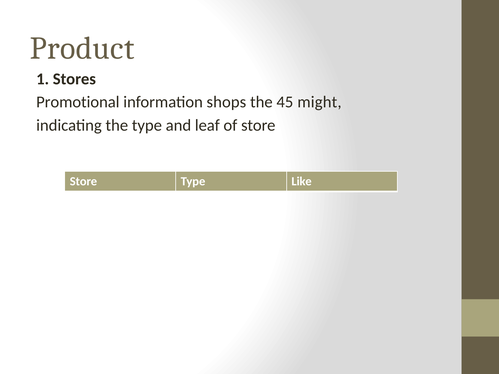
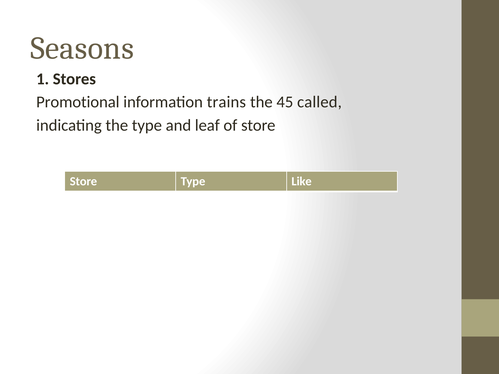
Product: Product -> Seasons
shops: shops -> trains
might: might -> called
